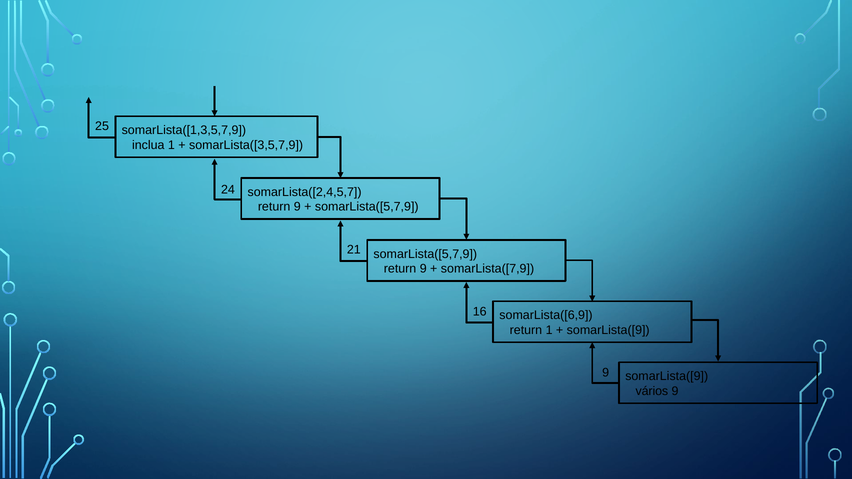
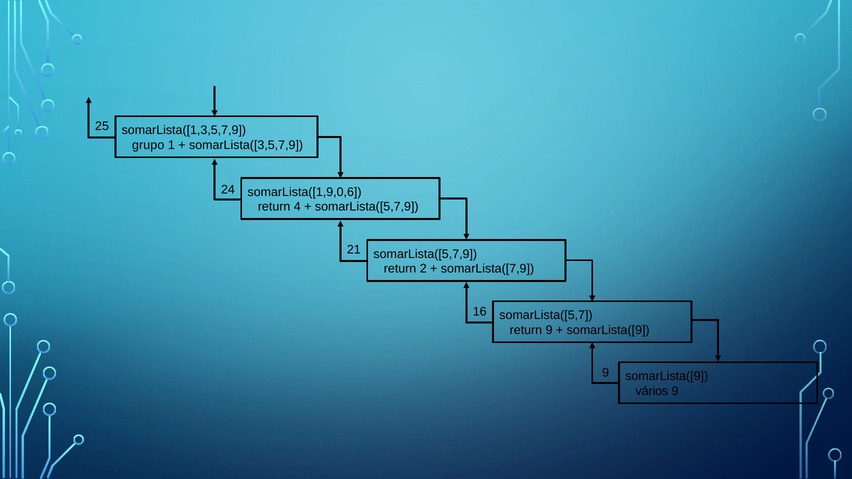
inclua: inclua -> grupo
somarLista([2,4,5,7: somarLista([2,4,5,7 -> somarLista([1,9,0,6
9 at (297, 207): 9 -> 4
9 at (423, 269): 9 -> 2
somarLista([6,9: somarLista([6,9 -> somarLista([5,7
return 1: 1 -> 9
